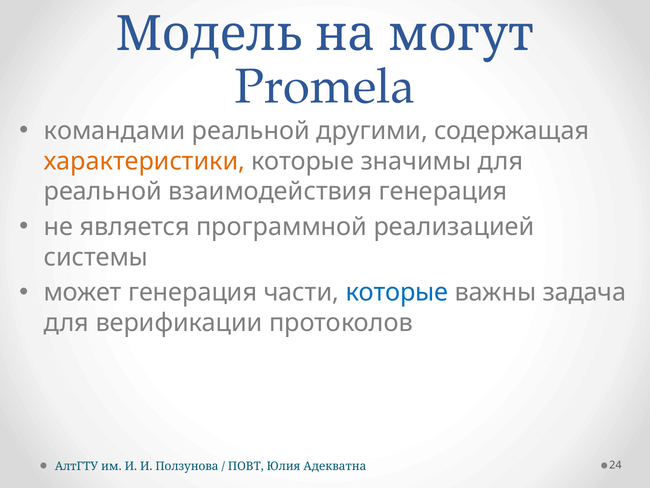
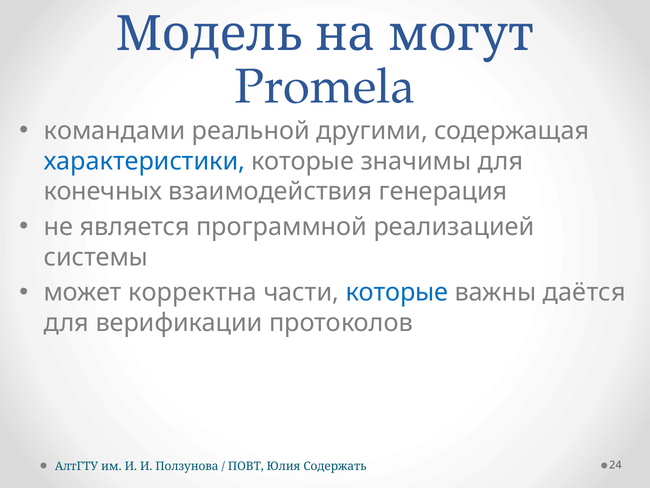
характеристики colour: orange -> blue
реальной at (103, 191): реальной -> конечных
может генерация: генерация -> корректна
задача: задача -> даётся
Адекватна: Адекватна -> Содержать
